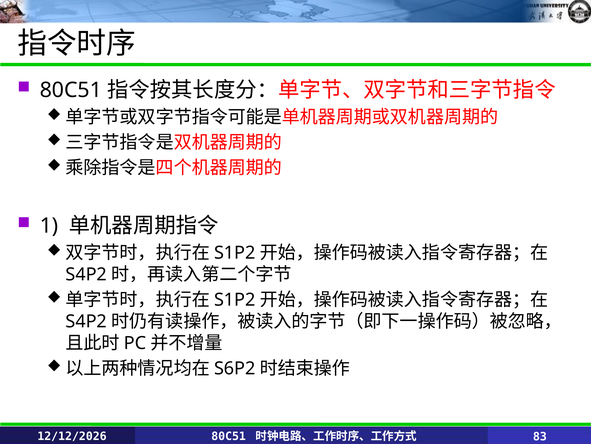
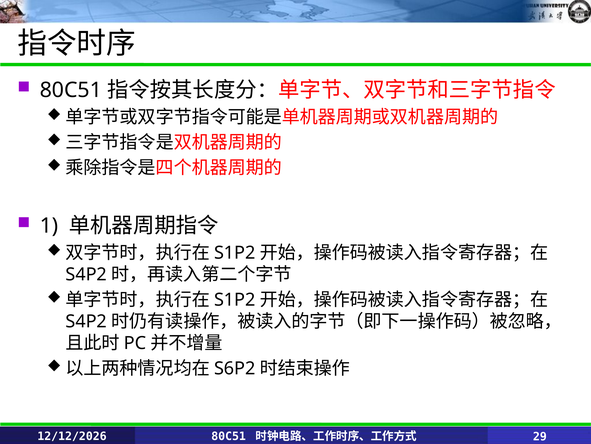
83: 83 -> 29
